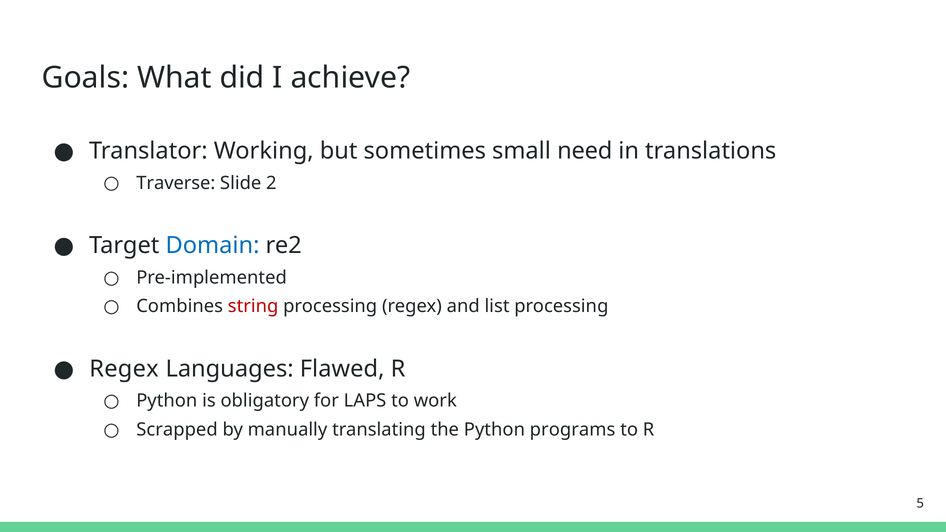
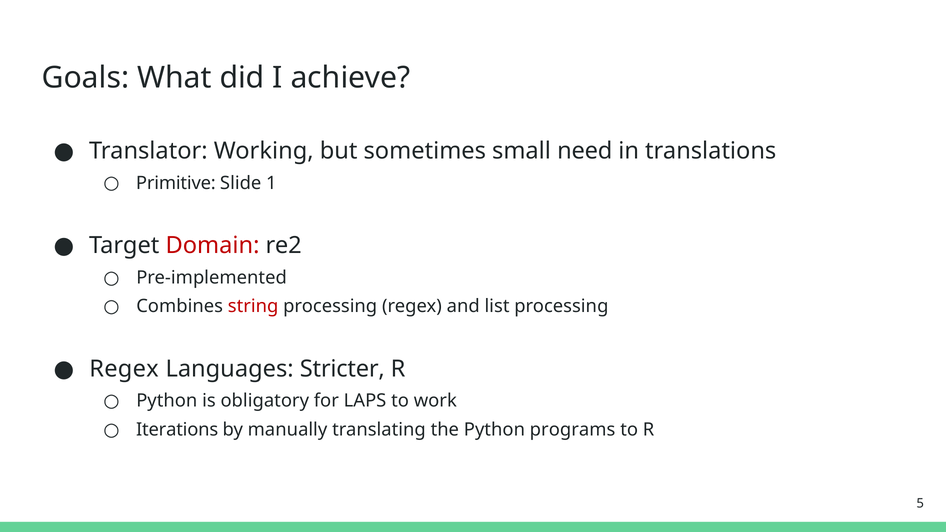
Traverse: Traverse -> Primitive
2: 2 -> 1
Domain colour: blue -> red
Flawed: Flawed -> Stricter
Scrapped: Scrapped -> Iterations
